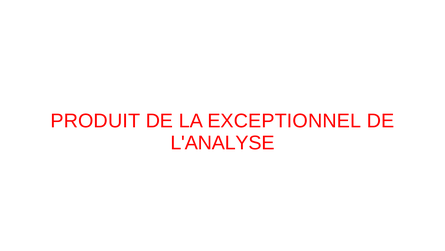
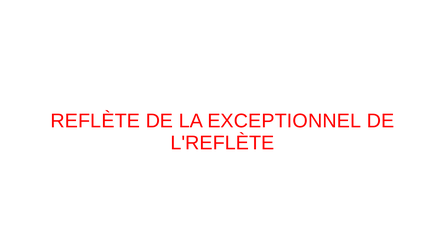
PRODUIT: PRODUIT -> REFLÈTE
L'ANALYSE: L'ANALYSE -> L'REFLÈTE
